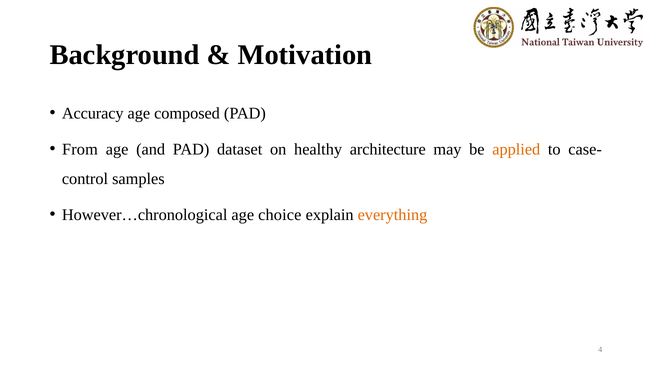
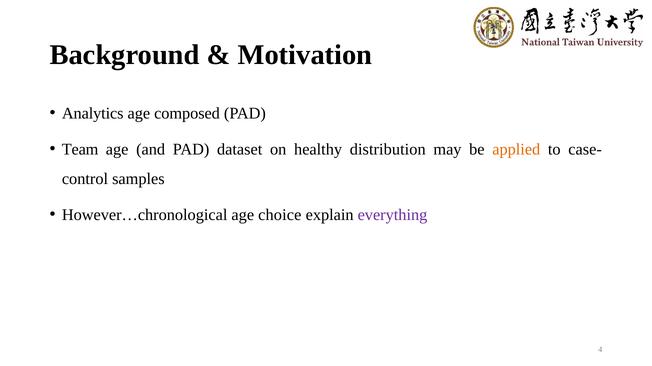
Accuracy: Accuracy -> Analytics
From: From -> Team
architecture: architecture -> distribution
everything colour: orange -> purple
